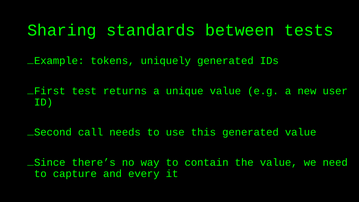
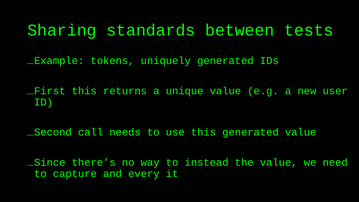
First test: test -> this
contain: contain -> instead
